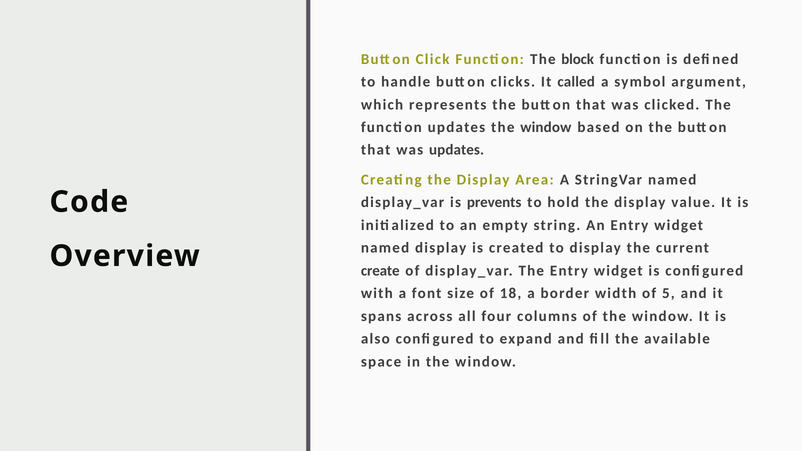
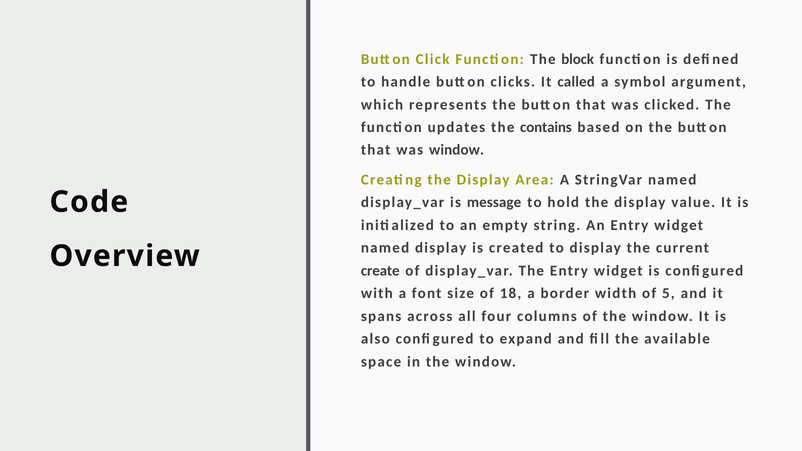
updates the window: window -> contains
was updates: updates -> window
prevents: prevents -> message
